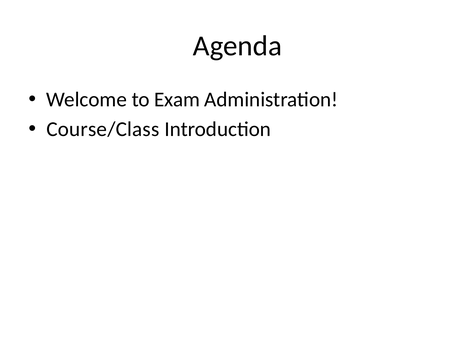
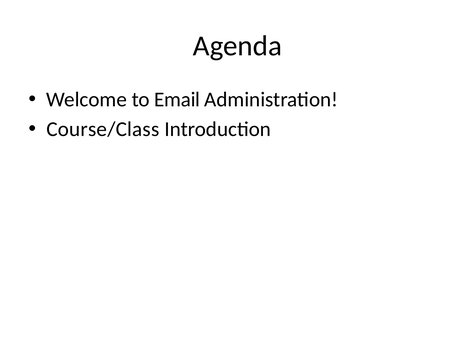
Exam: Exam -> Email
